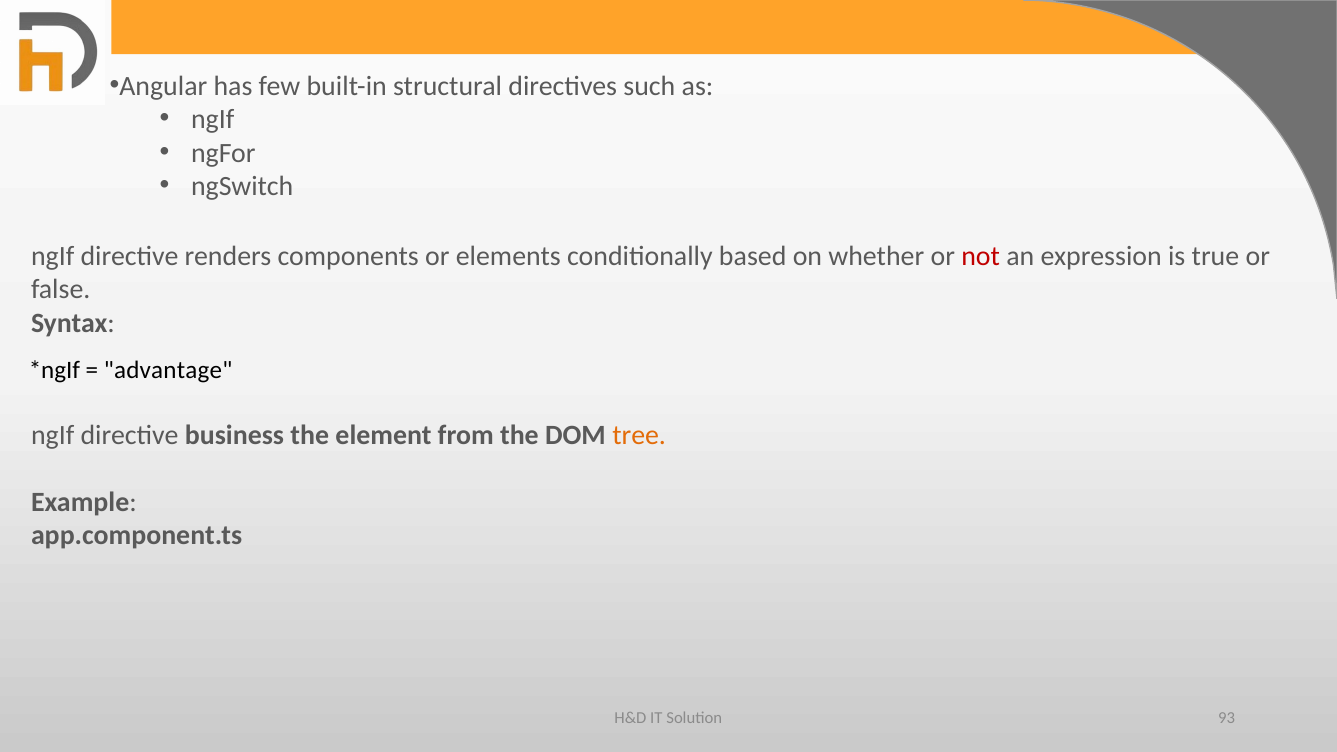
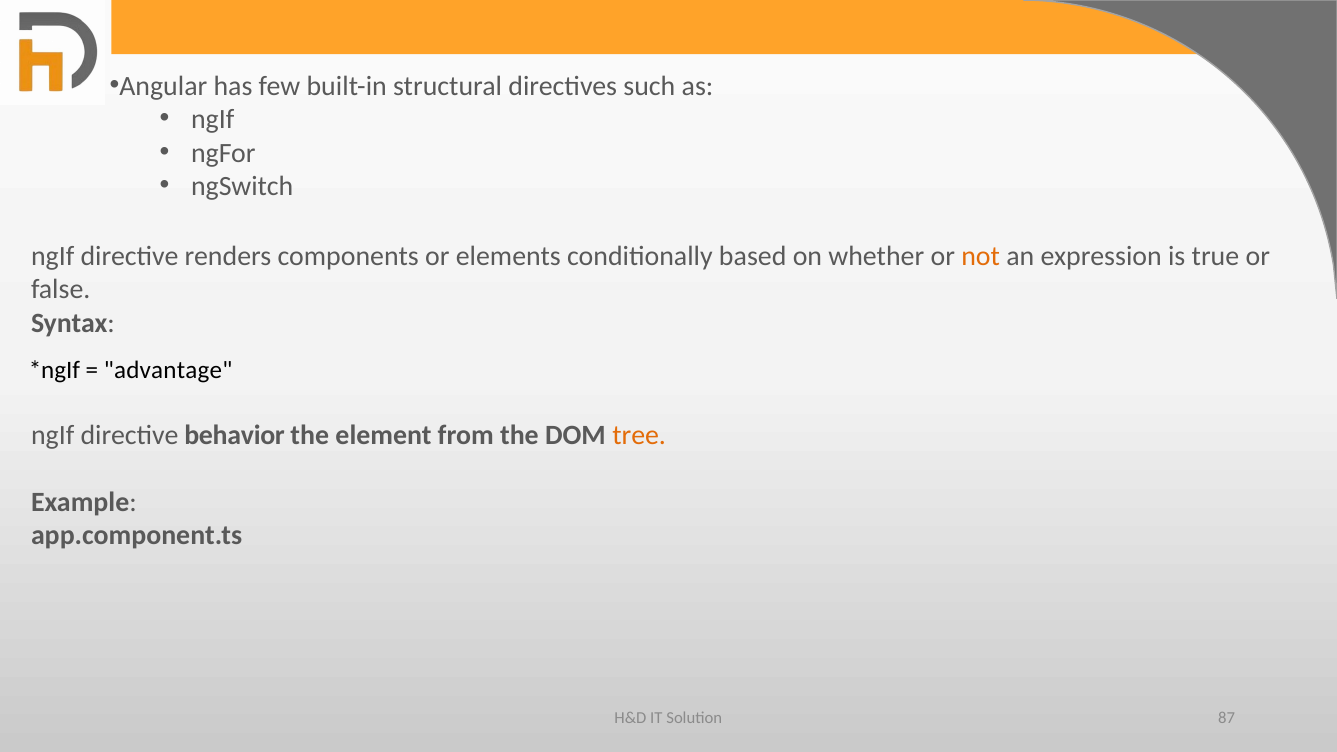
not colour: red -> orange
business: business -> behavior
93: 93 -> 87
